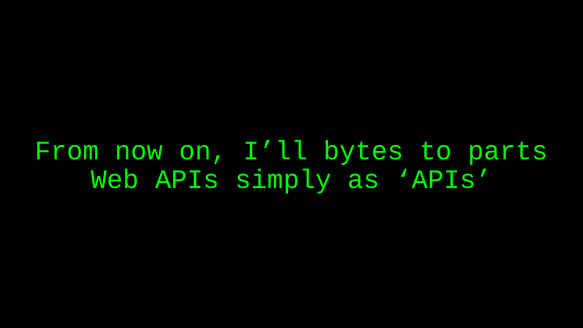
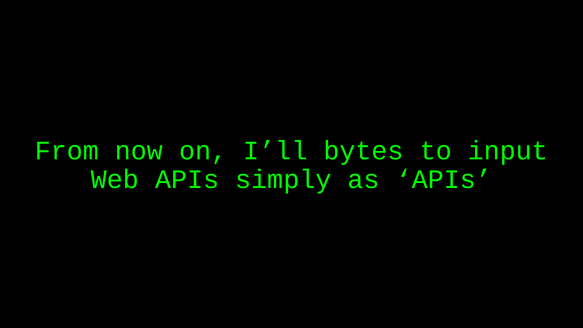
parts: parts -> input
